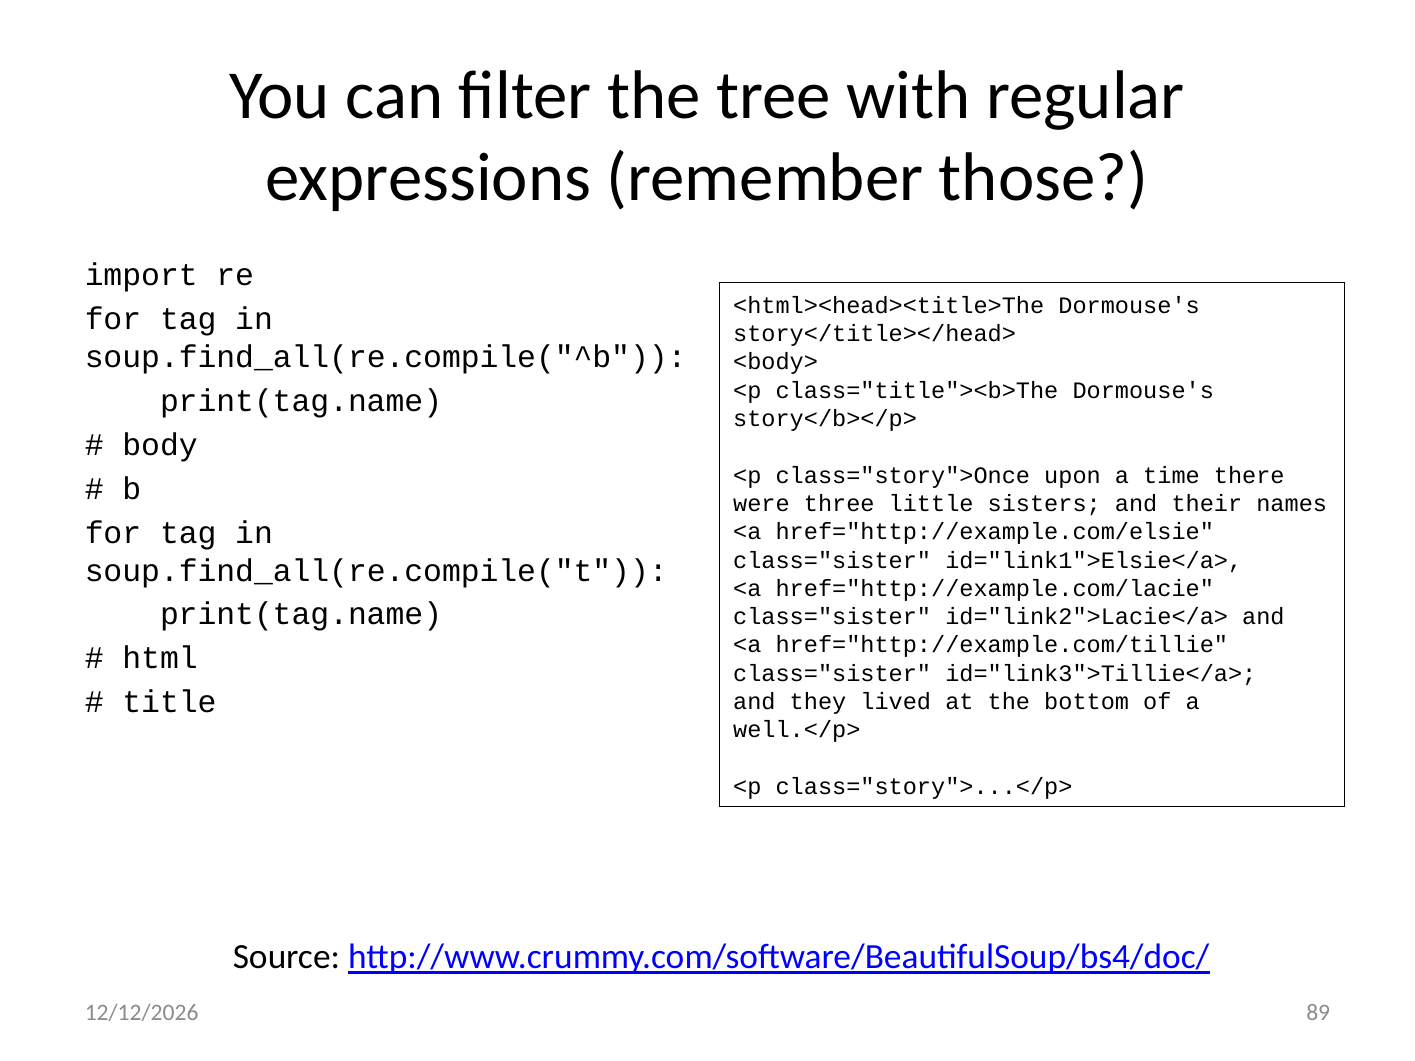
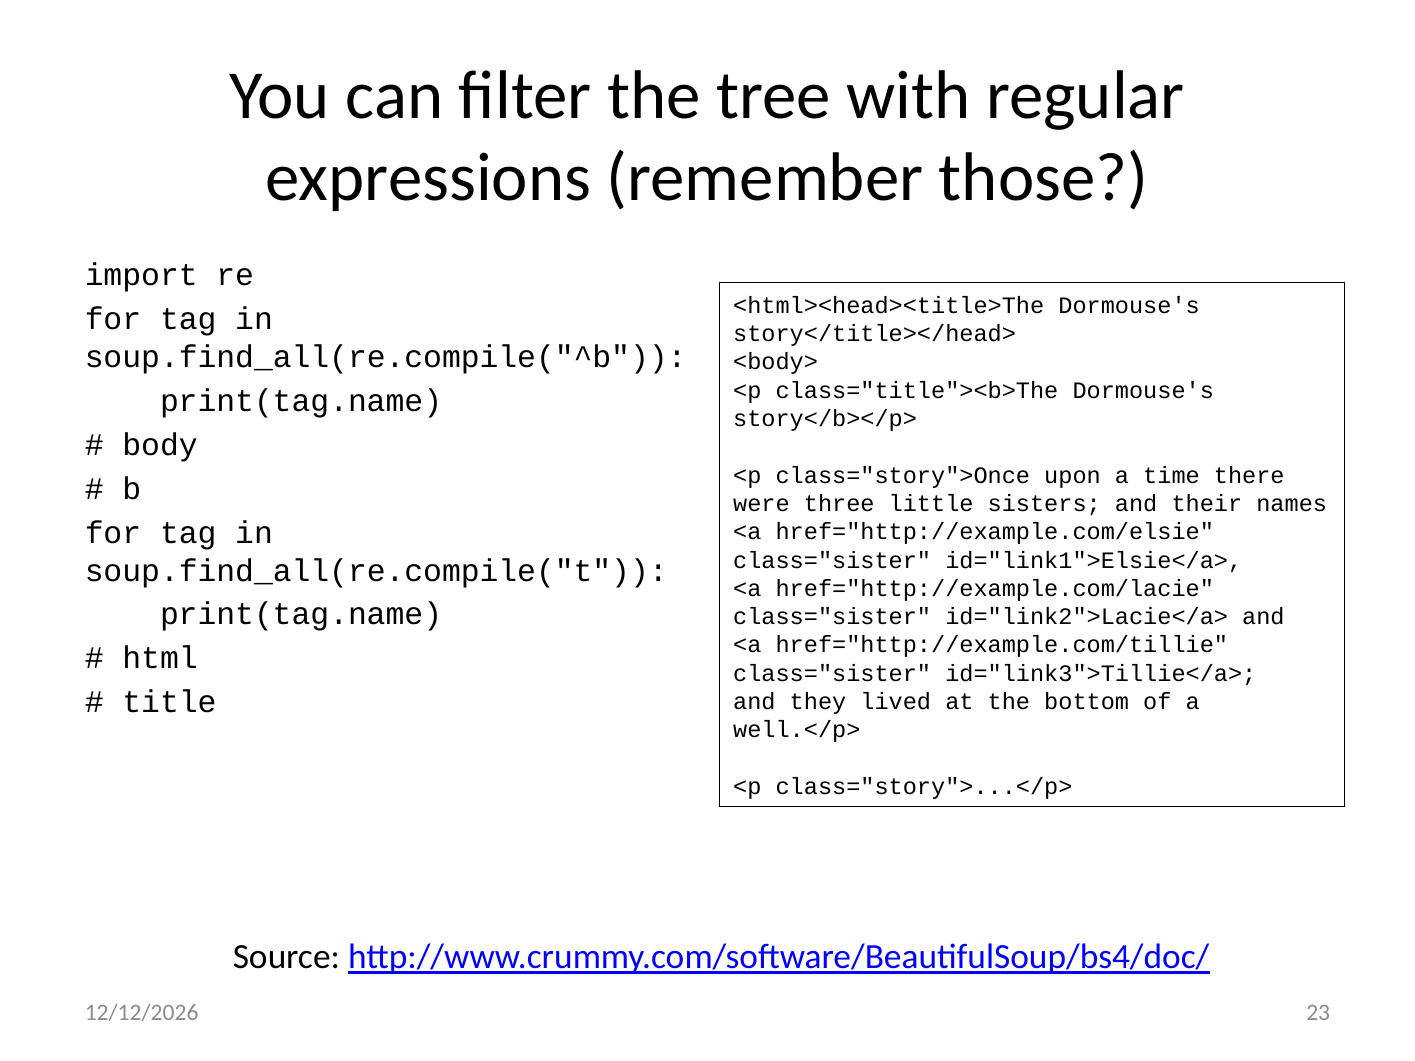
89: 89 -> 23
